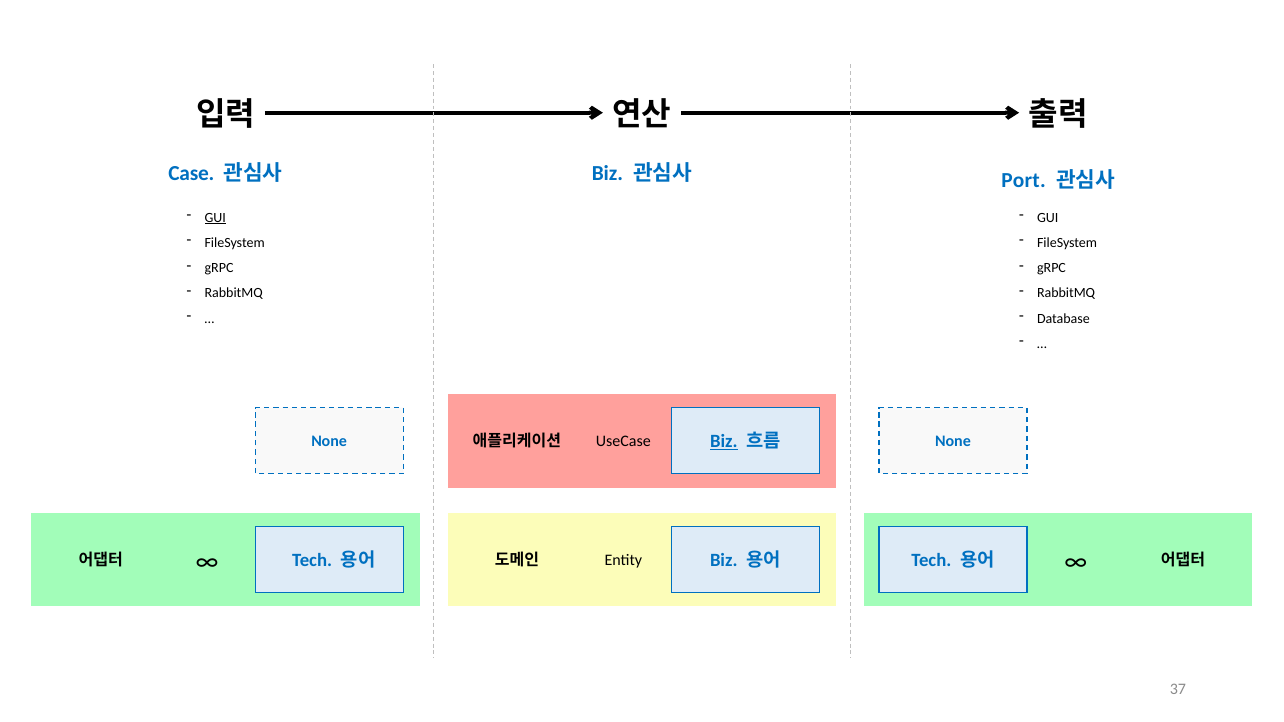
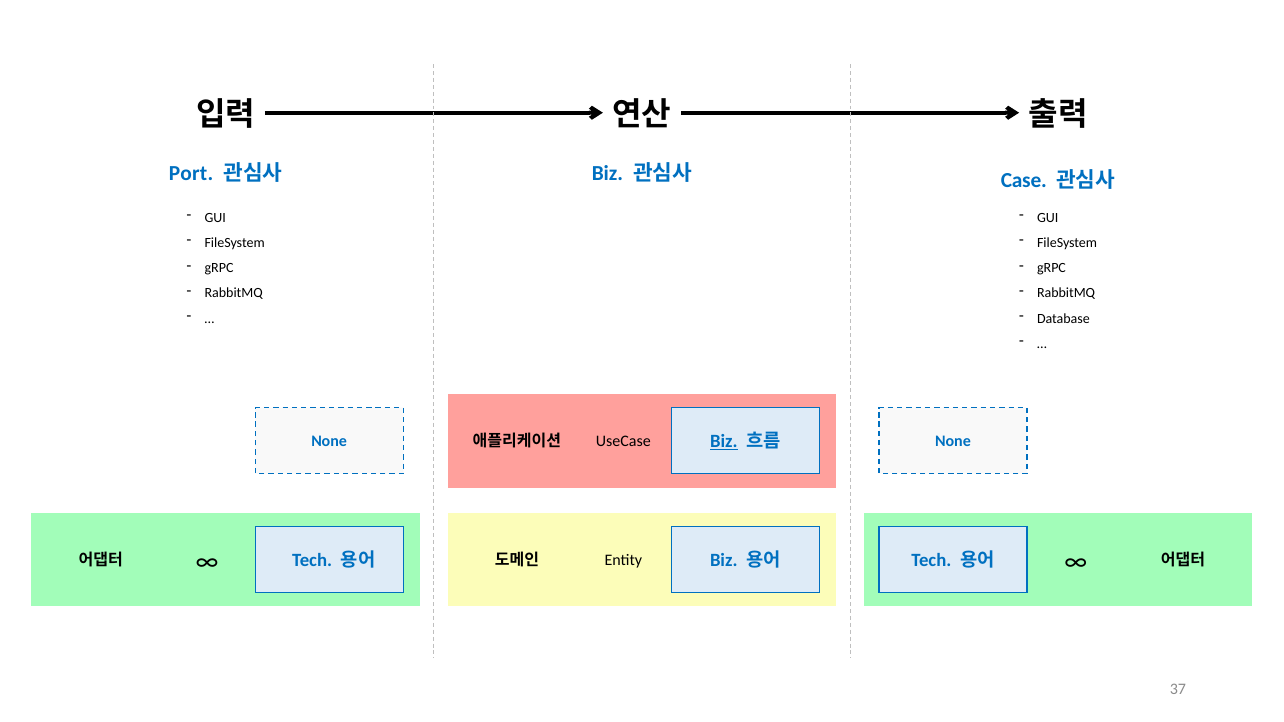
Case: Case -> Port
Port: Port -> Case
GUI at (215, 218) underline: present -> none
